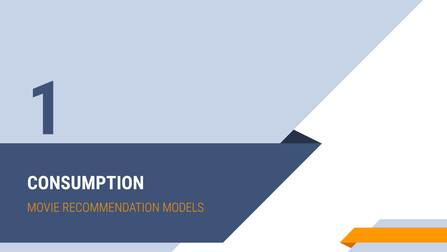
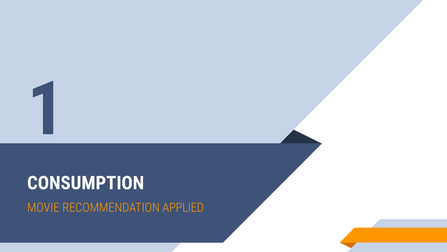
MODELS: MODELS -> APPLIED
